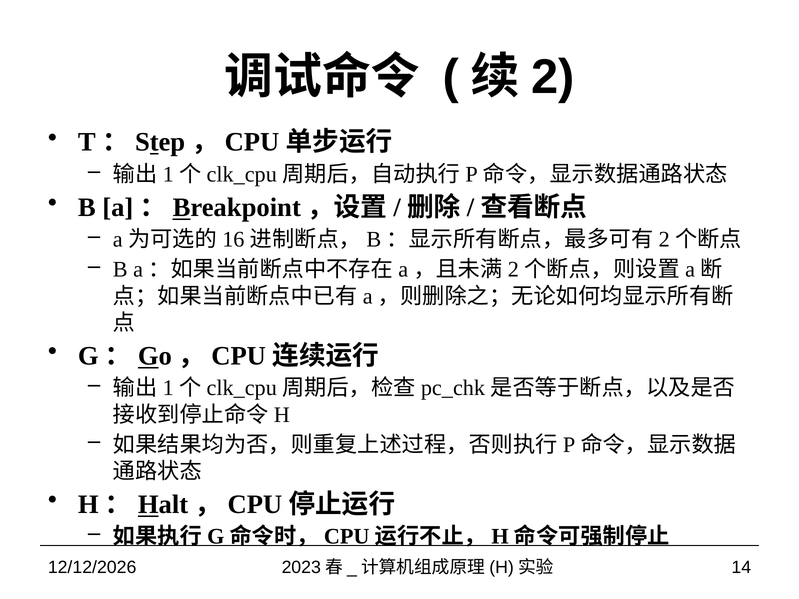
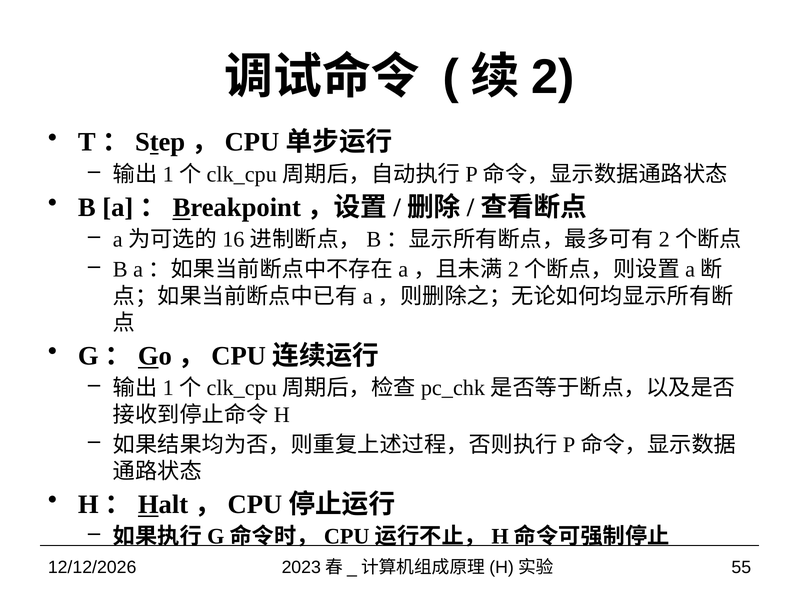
14: 14 -> 55
